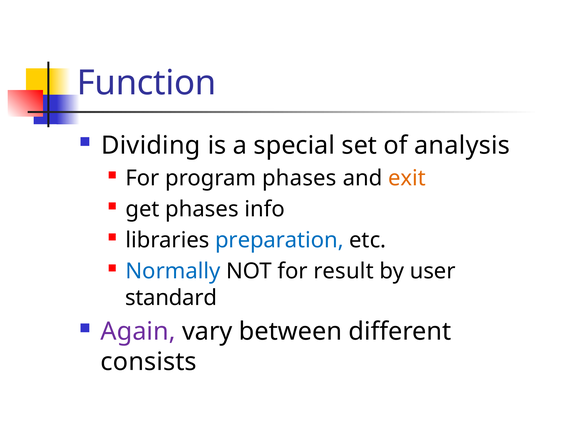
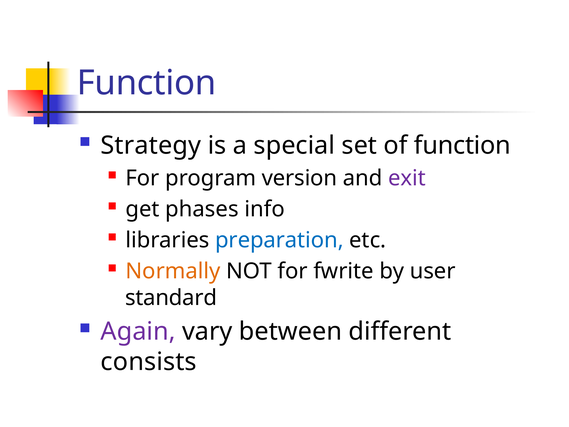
Dividing: Dividing -> Strategy
of analysis: analysis -> function
program phases: phases -> version
exit colour: orange -> purple
Normally colour: blue -> orange
result: result -> fwrite
